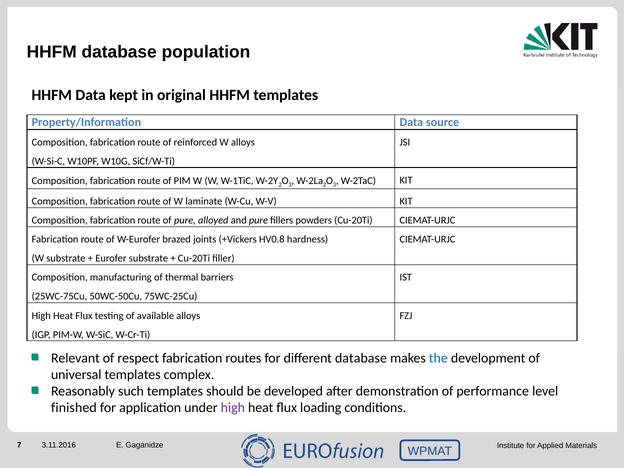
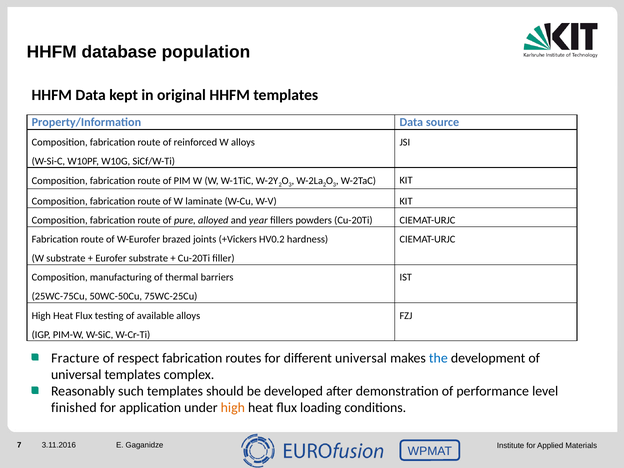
and pure: pure -> year
HV0.8: HV0.8 -> HV0.2
Relevant: Relevant -> Fracture
different database: database -> universal
high at (233, 408) colour: purple -> orange
